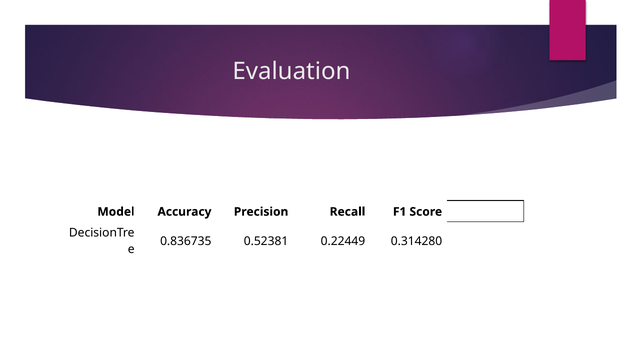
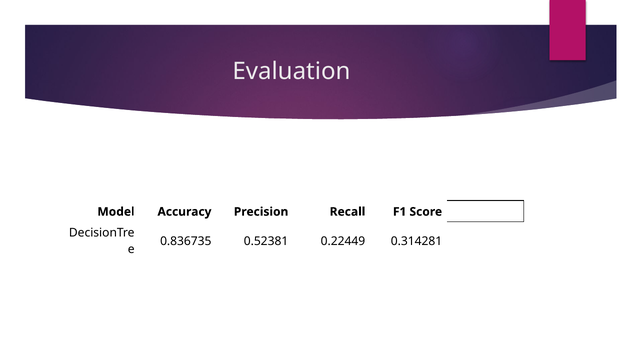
0.314280: 0.314280 -> 0.314281
